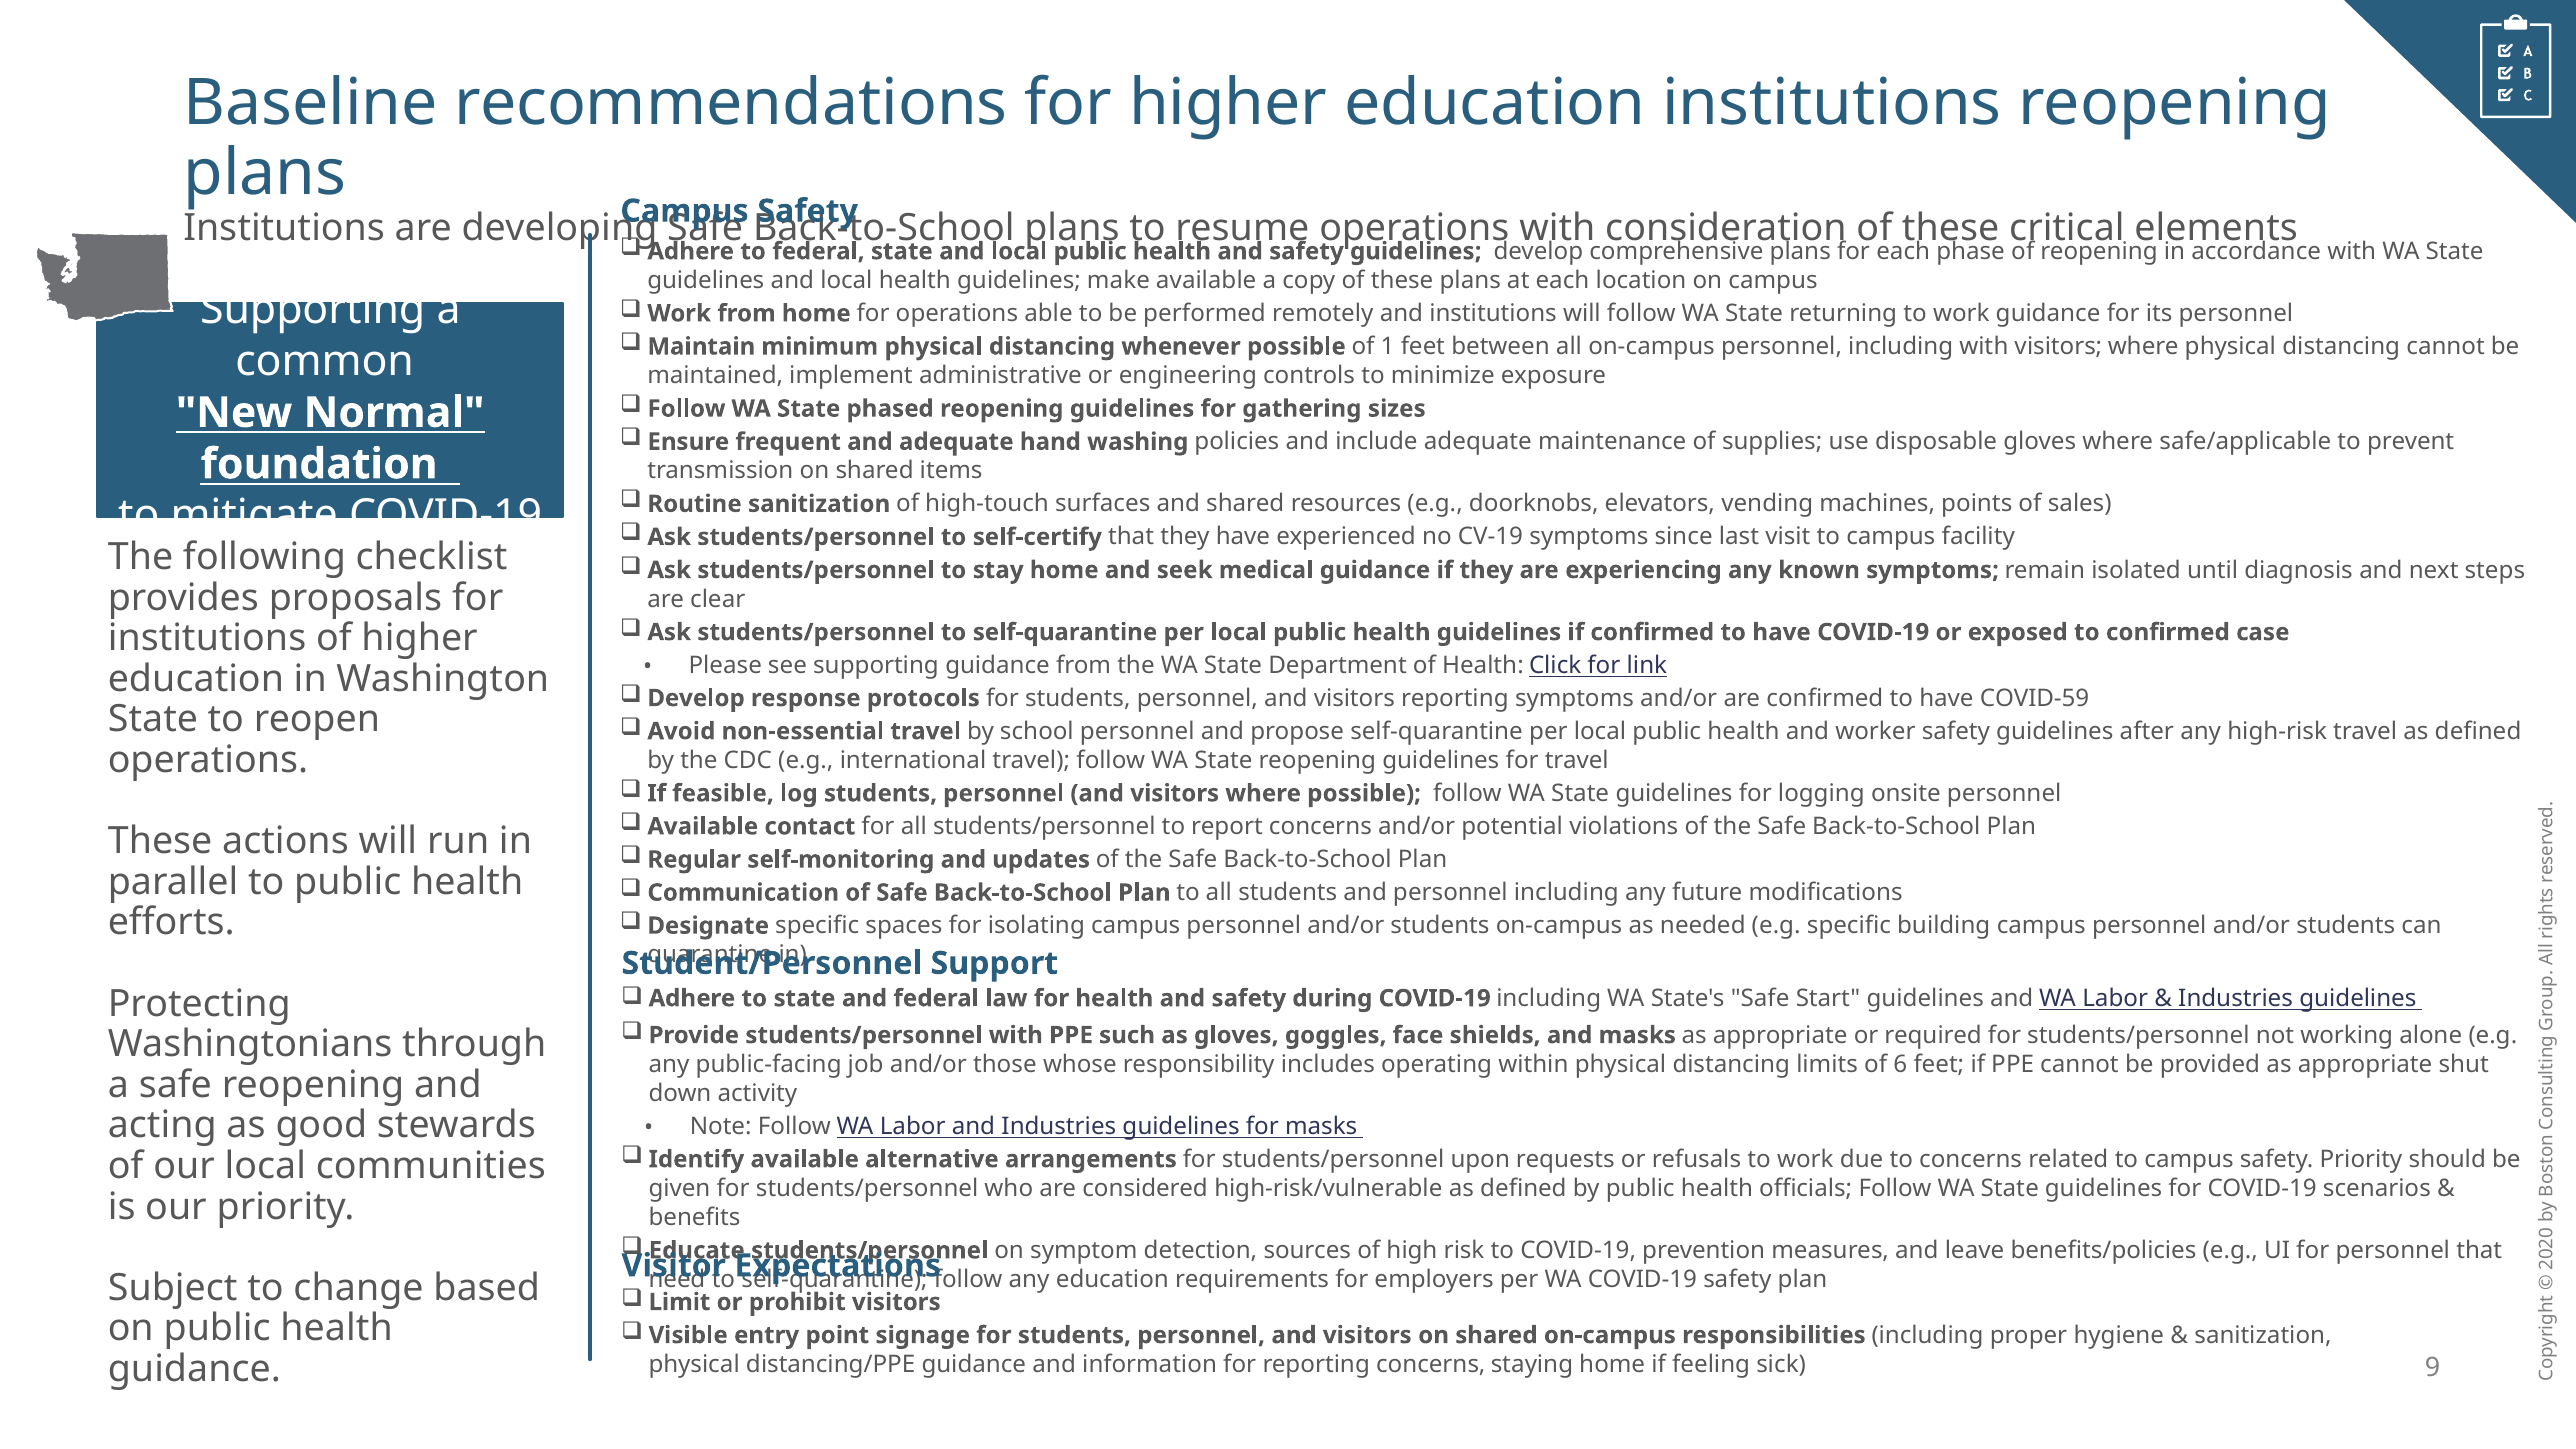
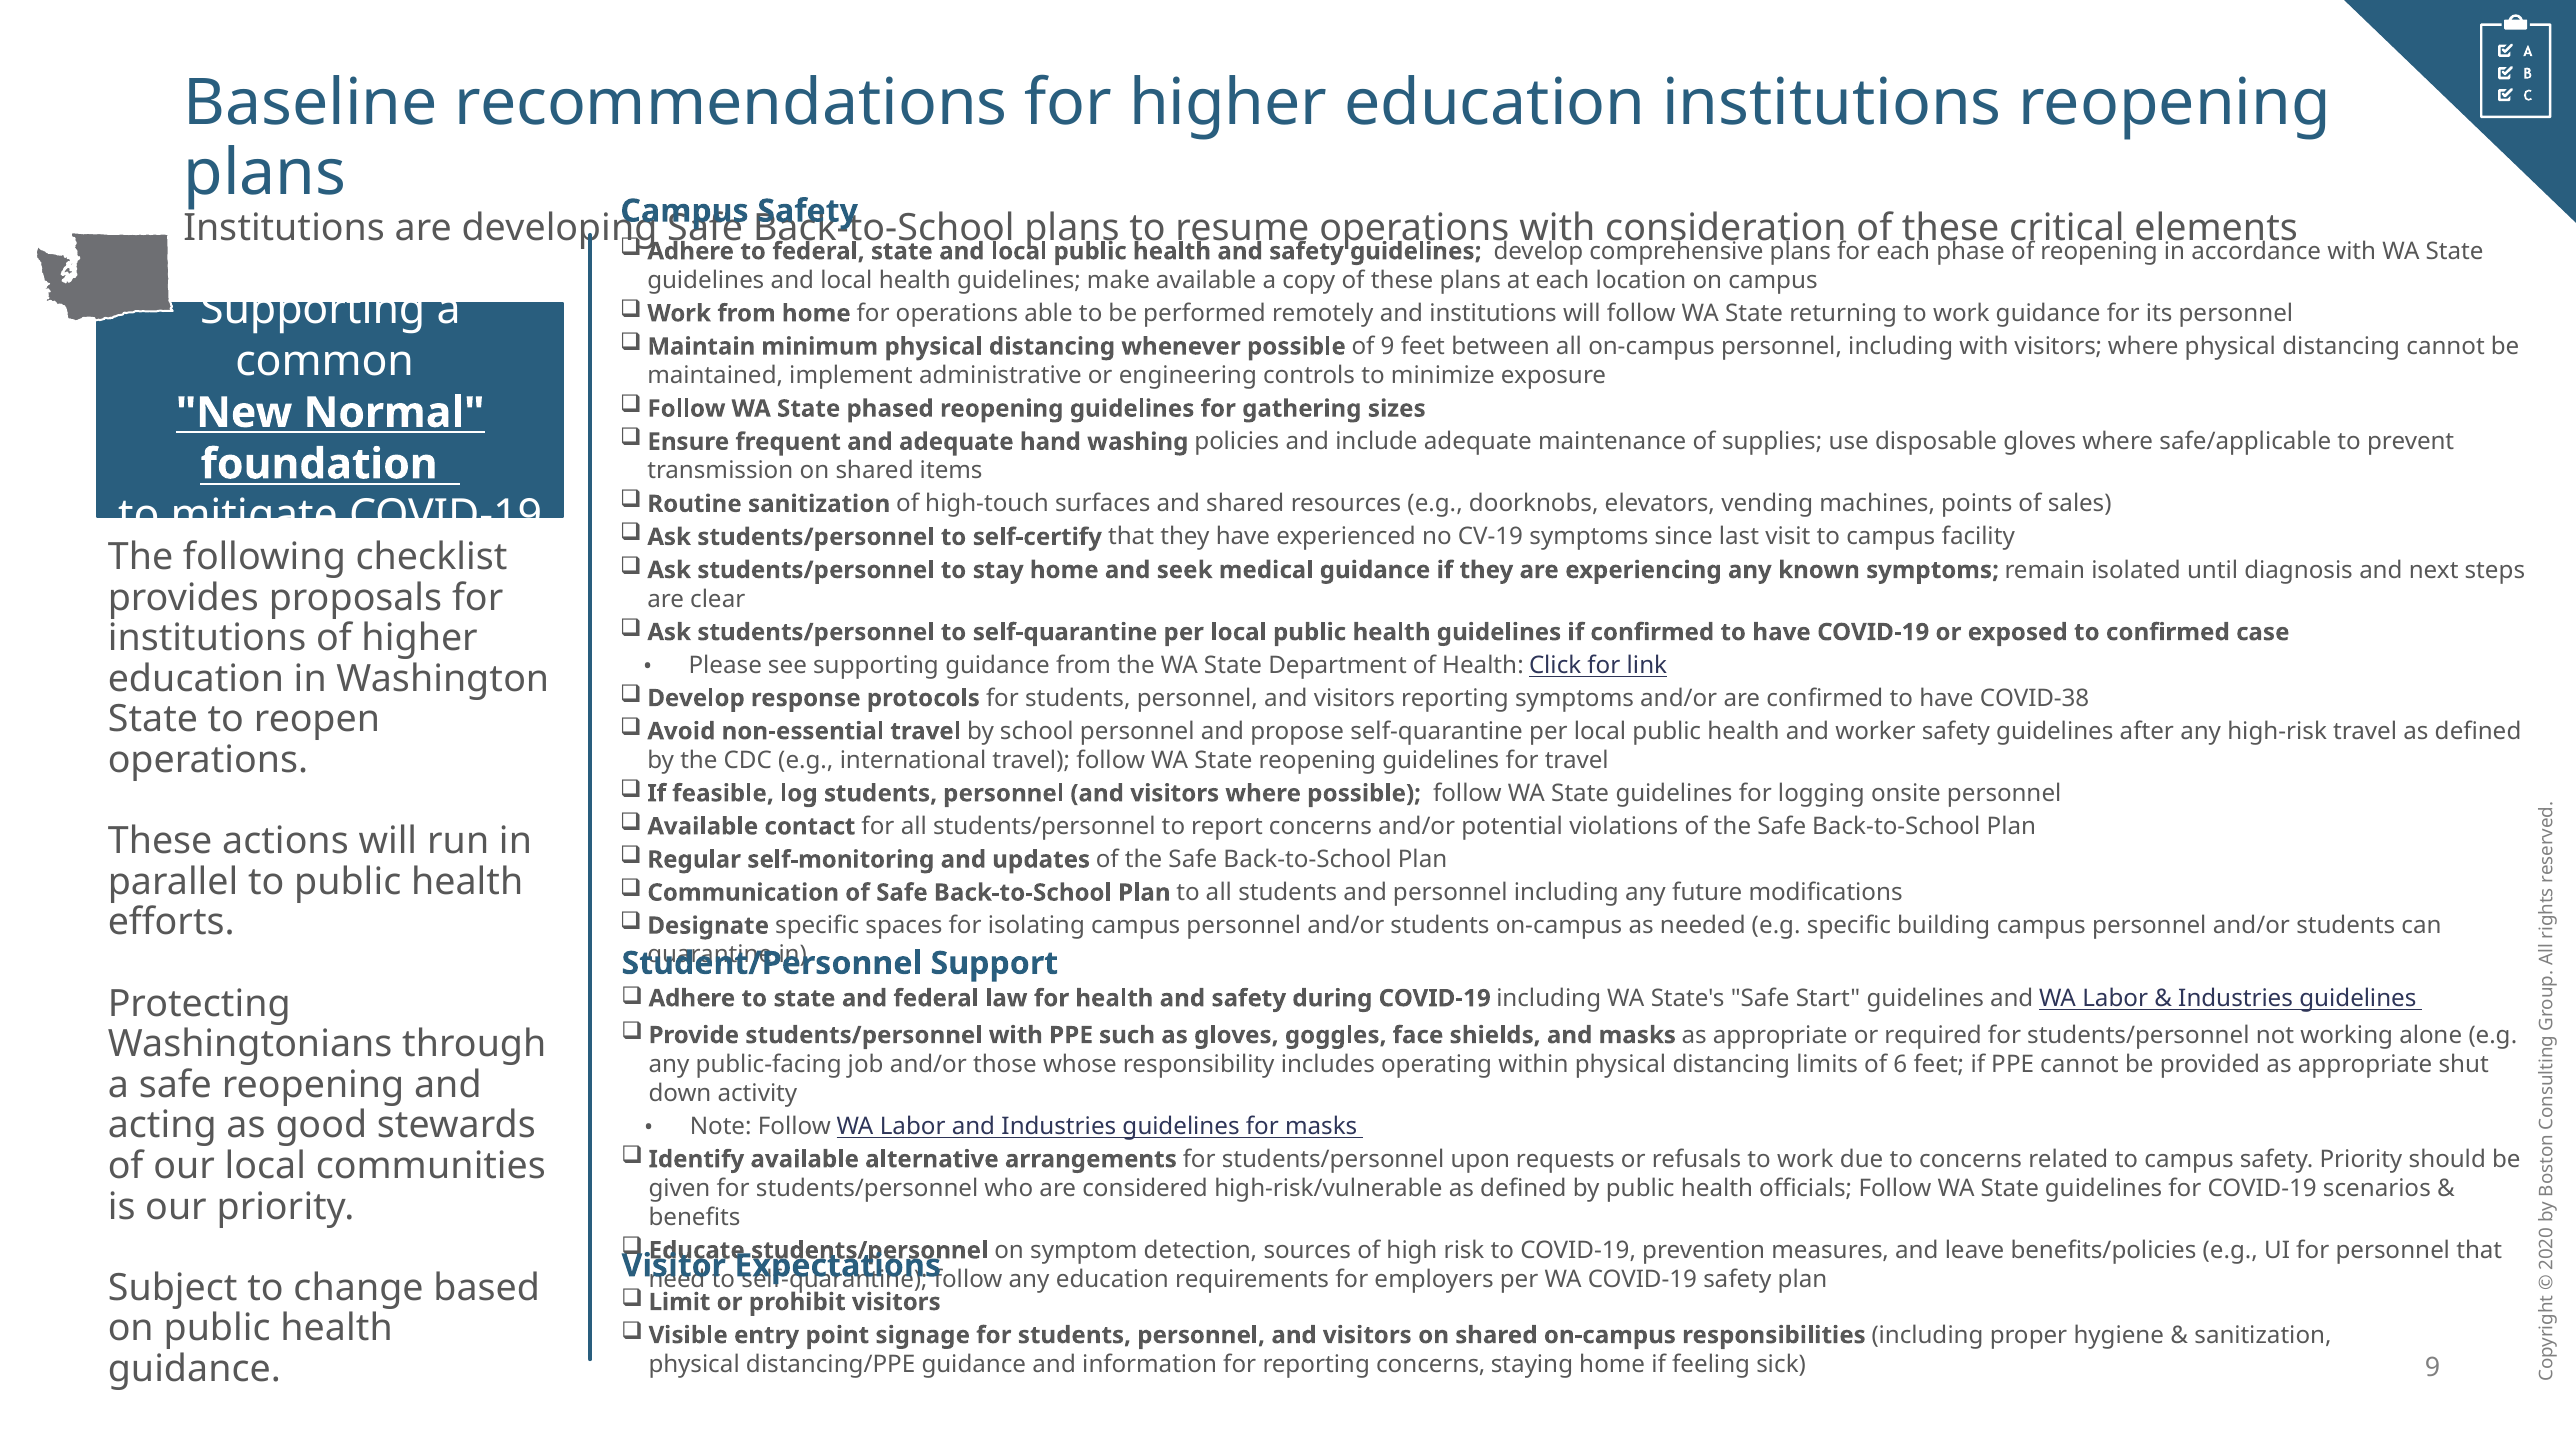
of 1: 1 -> 9
COVID-59: COVID-59 -> COVID-38
